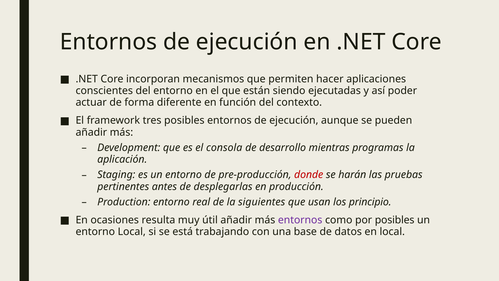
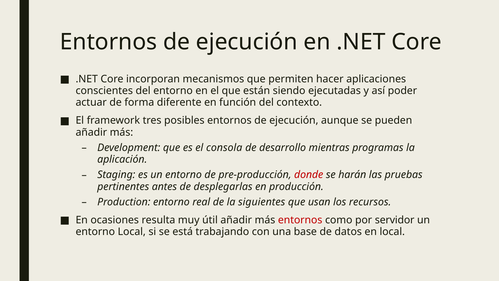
principio: principio -> recursos
entornos at (300, 220) colour: purple -> red
por posibles: posibles -> servidor
